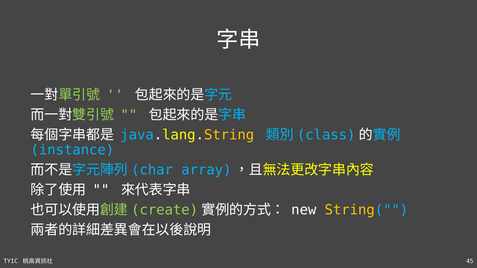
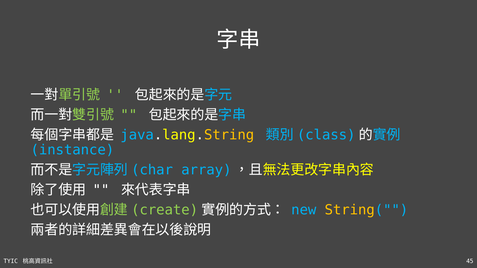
new colour: white -> light blue
